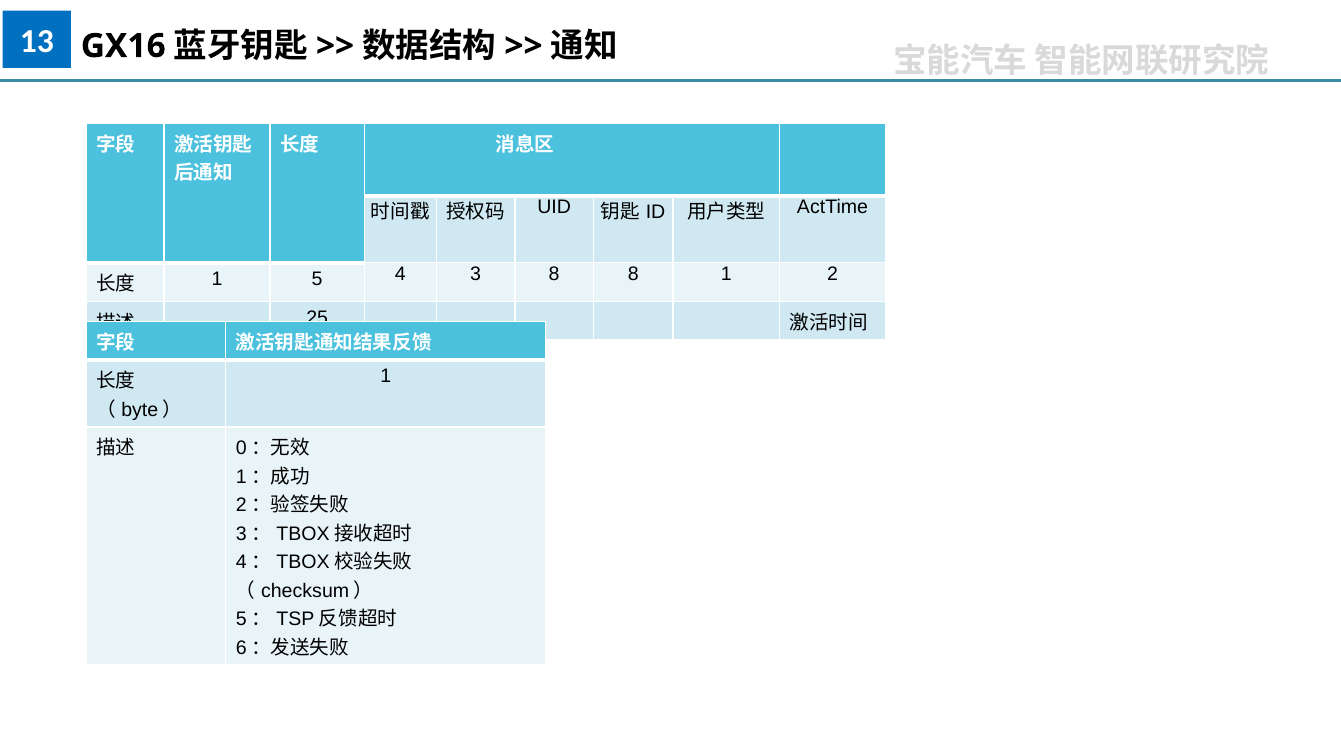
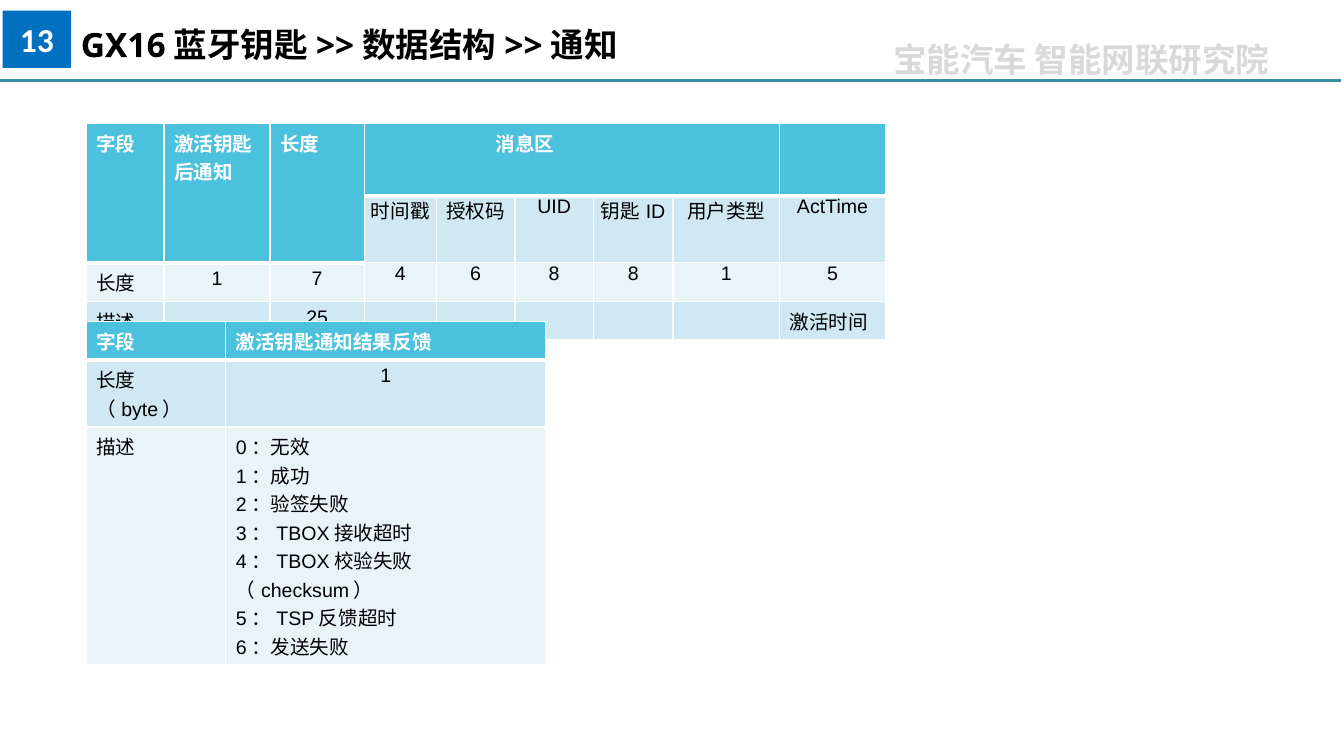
5: 5 -> 7
3: 3 -> 6
2: 2 -> 5
